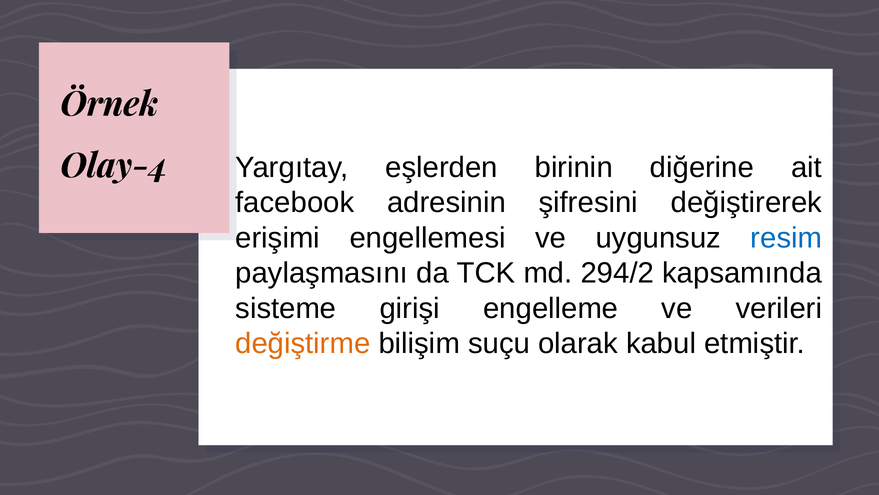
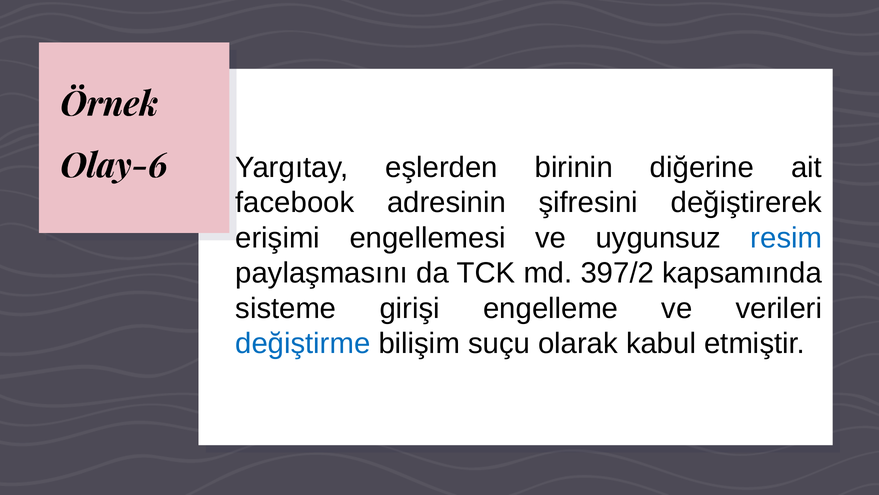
Olay-4: Olay-4 -> Olay-6
294/2: 294/2 -> 397/2
değiştirme colour: orange -> blue
